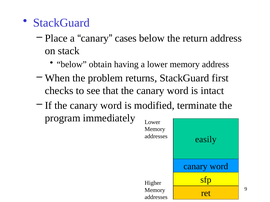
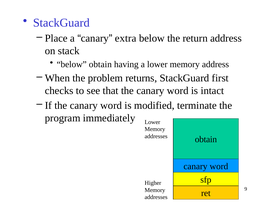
cases: cases -> extra
easily at (206, 140): easily -> obtain
